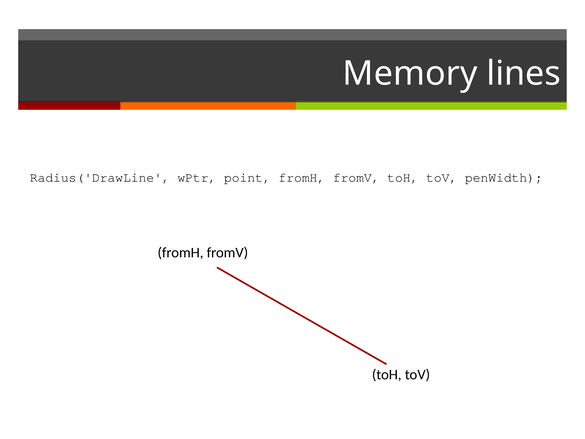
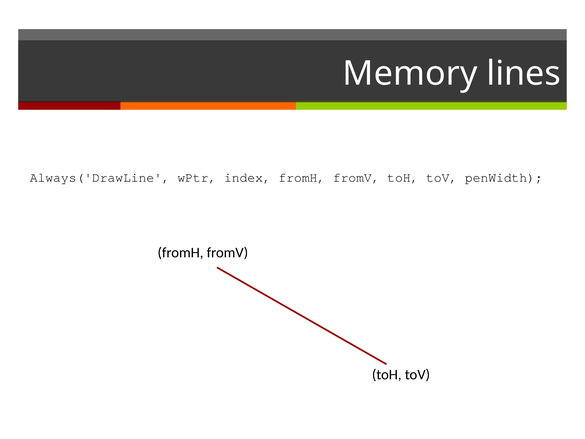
Radius('DrawLine: Radius('DrawLine -> Always('DrawLine
point: point -> index
